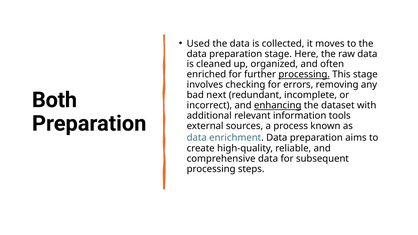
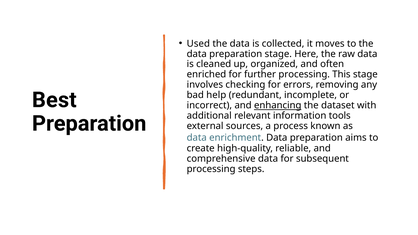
processing at (304, 75) underline: present -> none
Both: Both -> Best
next: next -> help
